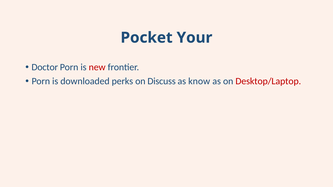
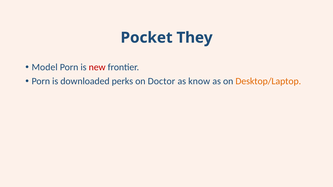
Your: Your -> They
Doctor: Doctor -> Model
Discuss: Discuss -> Doctor
Desktop/Laptop colour: red -> orange
